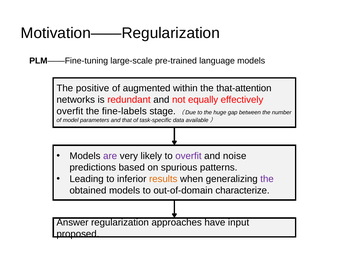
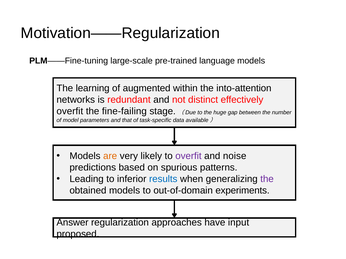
positive: positive -> learning
that-attention: that-attention -> into-attention
equally: equally -> distinct
fine-labels: fine-labels -> fine-failing
are colour: purple -> orange
results colour: orange -> blue
characterize: characterize -> experiments
